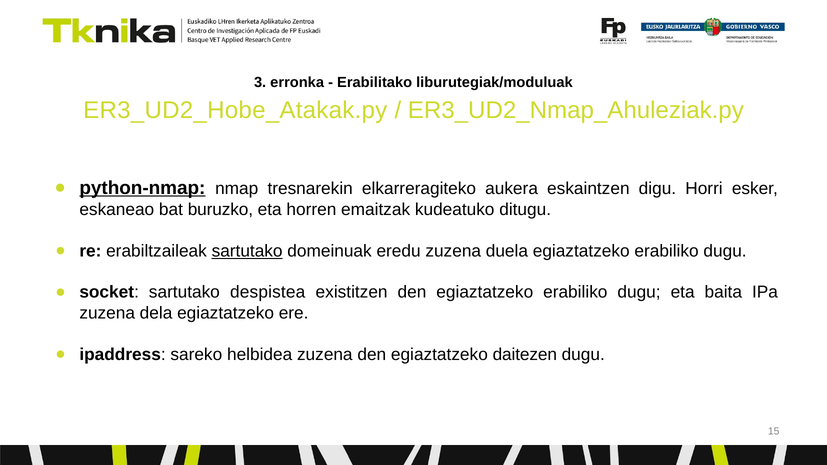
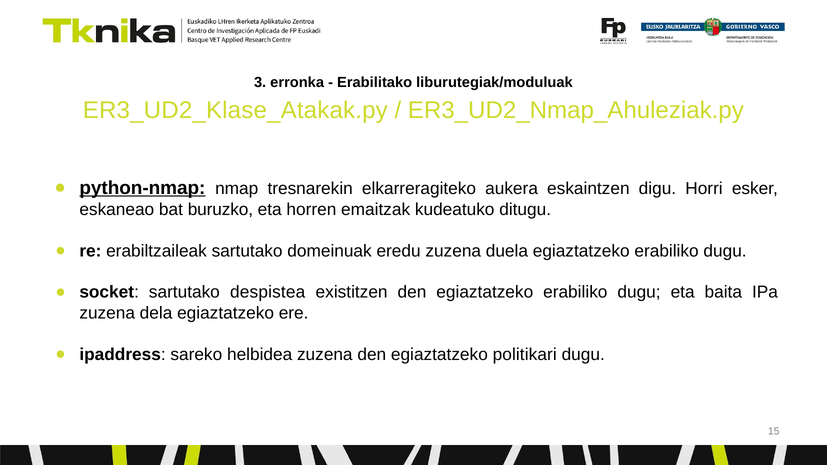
ER3_UD2_Hobe_Atakak.py: ER3_UD2_Hobe_Atakak.py -> ER3_UD2_Klase_Atakak.py
sartutako at (247, 251) underline: present -> none
daitezen: daitezen -> politikari
